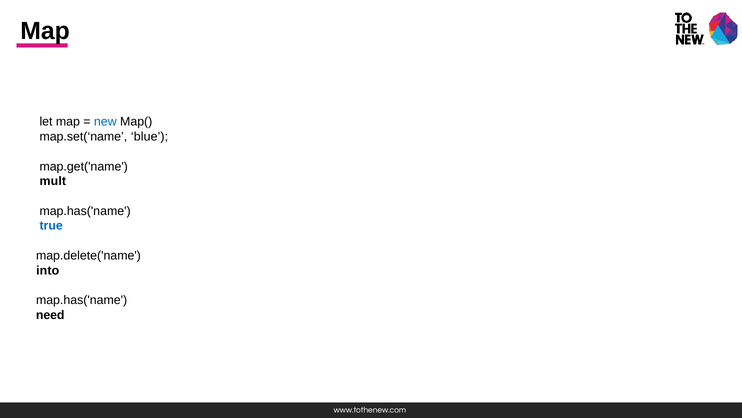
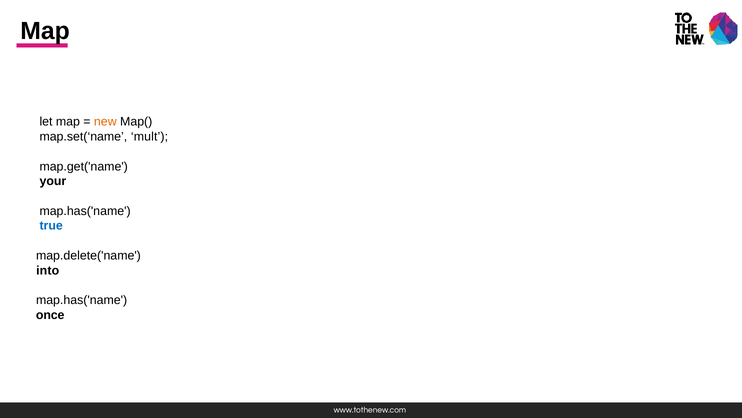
new colour: blue -> orange
blue: blue -> mult
mult: mult -> your
need: need -> once
